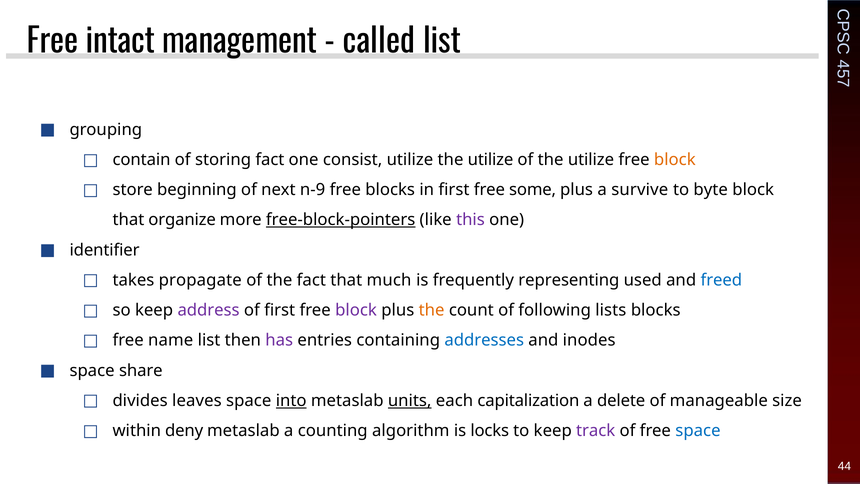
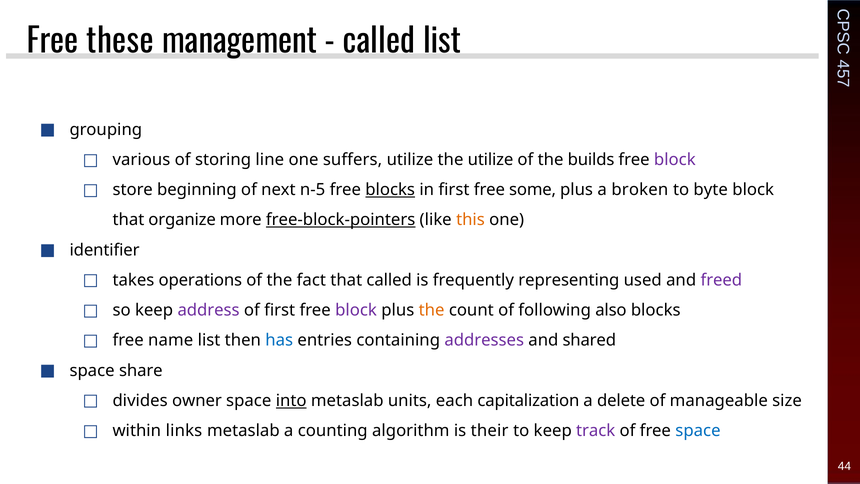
intact: intact -> these
contain: contain -> various
storing fact: fact -> line
consist: consist -> suffers
of the utilize: utilize -> builds
block at (675, 160) colour: orange -> purple
n-9: n-9 -> n-5
blocks at (390, 190) underline: none -> present
survive: survive -> broken
this colour: purple -> orange
propagate: propagate -> operations
that much: much -> called
freed colour: blue -> purple
lists: lists -> also
has colour: purple -> blue
addresses colour: blue -> purple
inodes: inodes -> shared
leaves: leaves -> owner
units underline: present -> none
deny: deny -> links
locks: locks -> their
